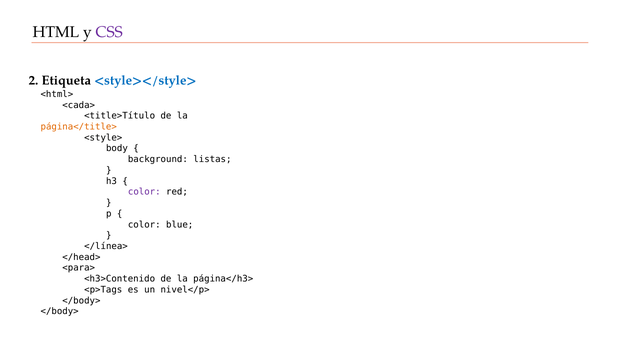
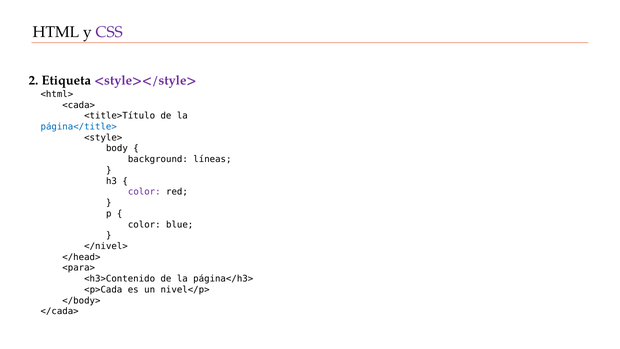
<style></style> colour: blue -> purple
página</title> colour: orange -> blue
listas: listas -> líneas
</línea>: </línea> -> </nivel>
<p>Tags: <p>Tags -> <p>Cada
</body> at (60, 311): </body> -> </cada>
